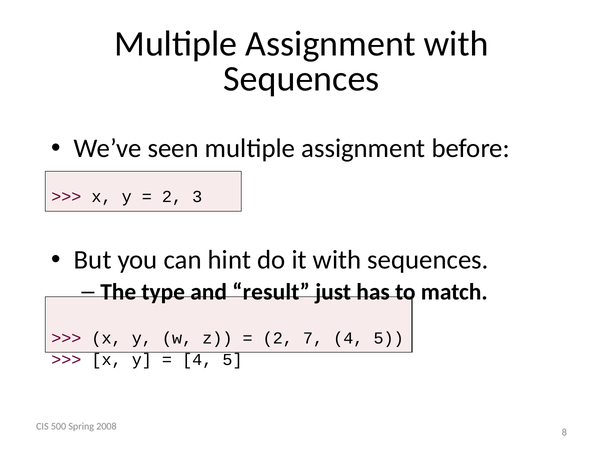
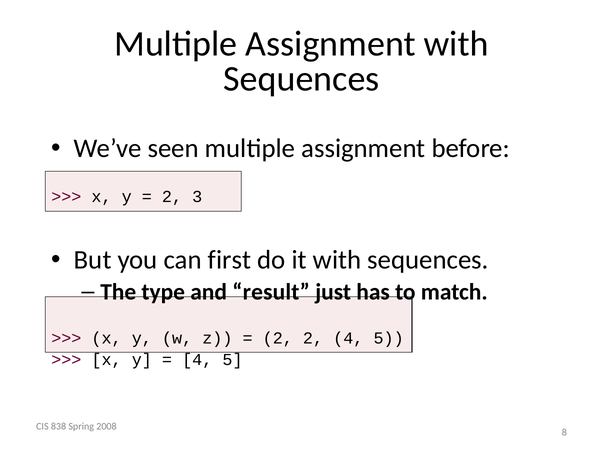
hint: hint -> first
2 7: 7 -> 2
500: 500 -> 838
